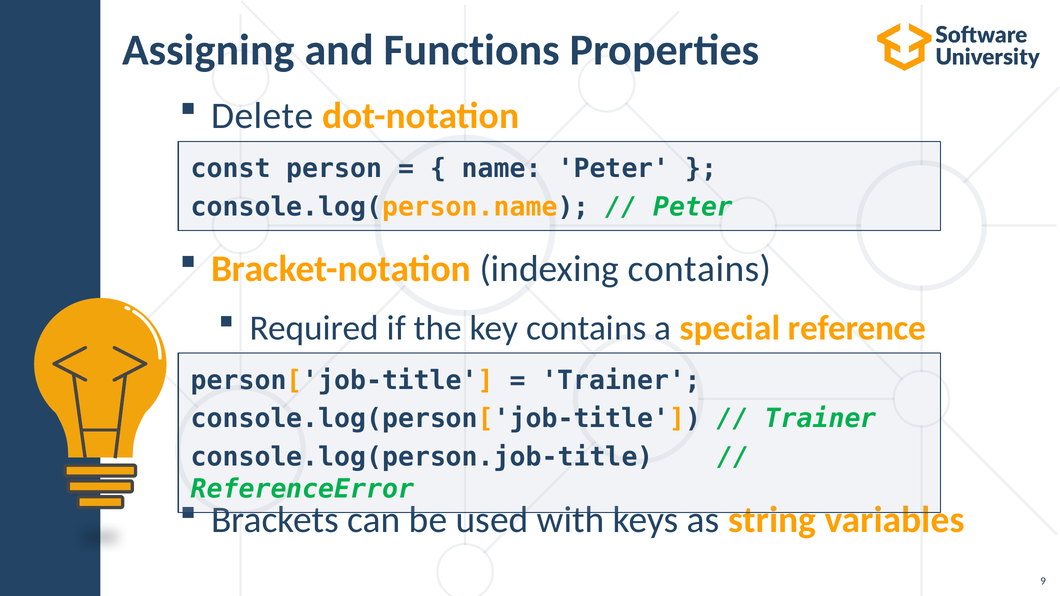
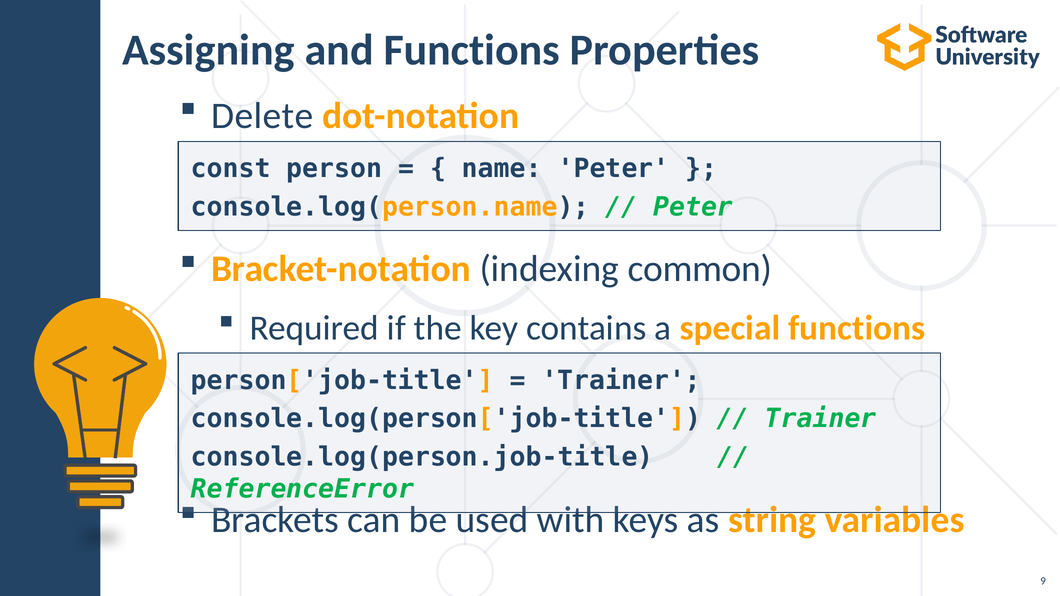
indexing contains: contains -> common
special reference: reference -> functions
